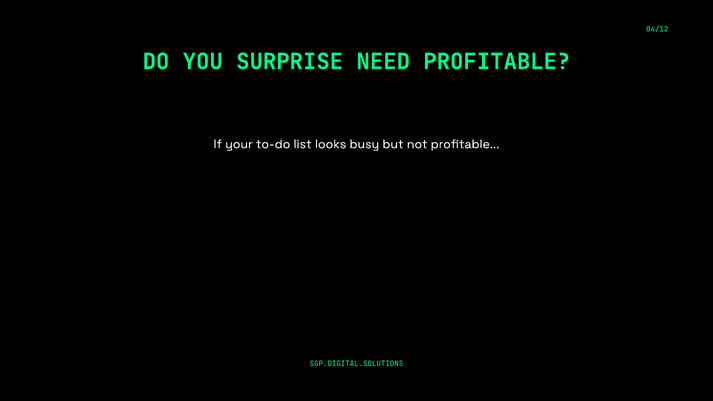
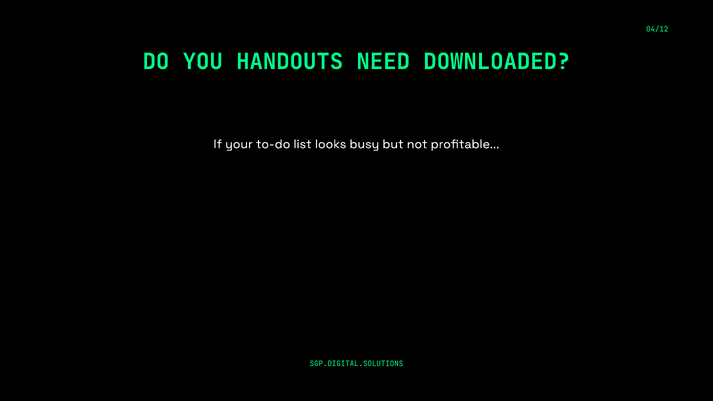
SURPRISE: SURPRISE -> HANDOUTS
NEED PROFITABLE: PROFITABLE -> DOWNLOADED
